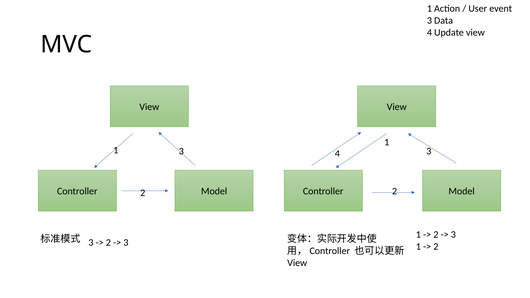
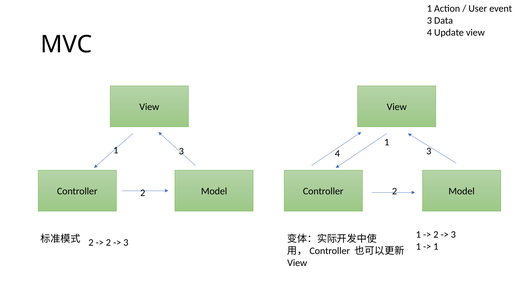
3 at (91, 243): 3 -> 2
2 at (436, 247): 2 -> 1
